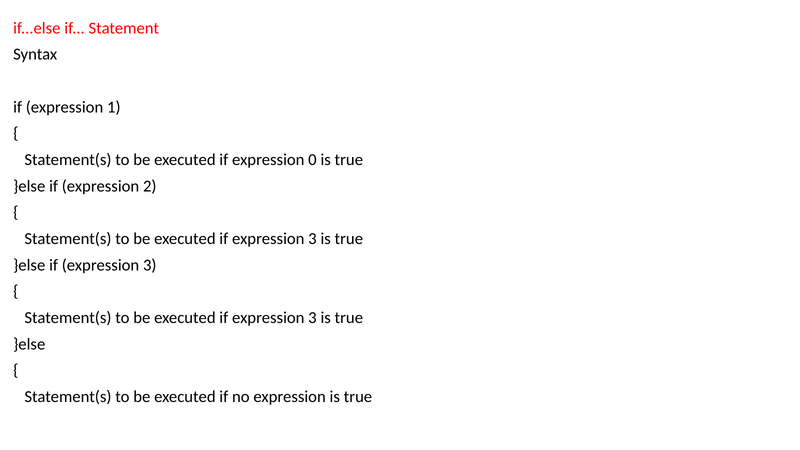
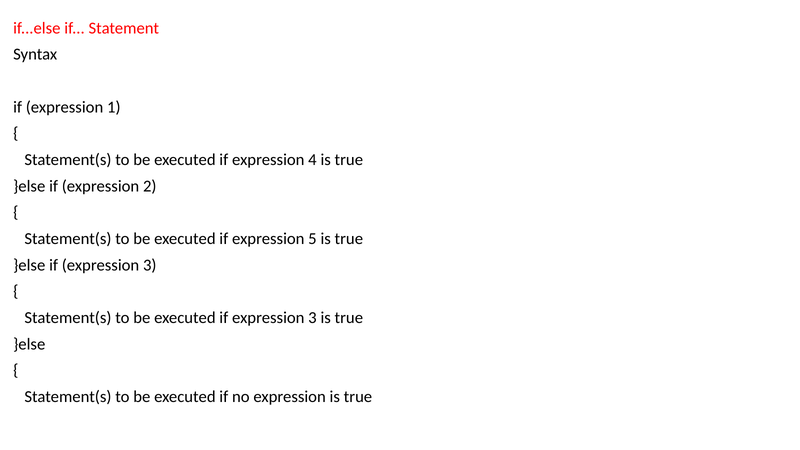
0: 0 -> 4
3 at (312, 239): 3 -> 5
